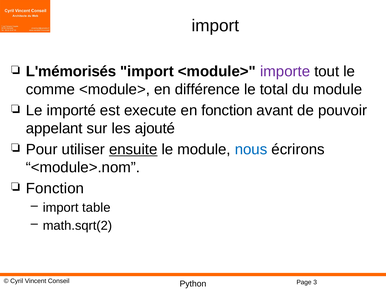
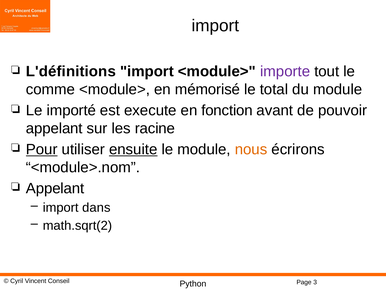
L'mémorisés: L'mémorisés -> L'définitions
différence: différence -> mémorisé
ajouté: ajouté -> racine
Pour underline: none -> present
nous colour: blue -> orange
Fonction at (55, 189): Fonction -> Appelant
table: table -> dans
